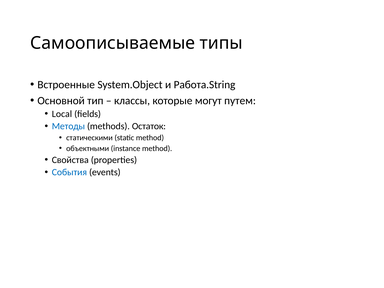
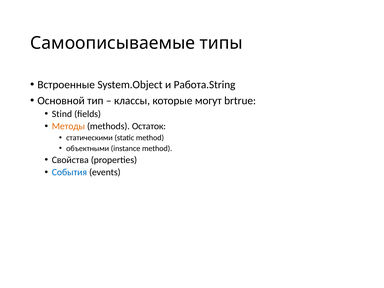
путем: путем -> brtrue
Local: Local -> Stind
Методы colour: blue -> orange
